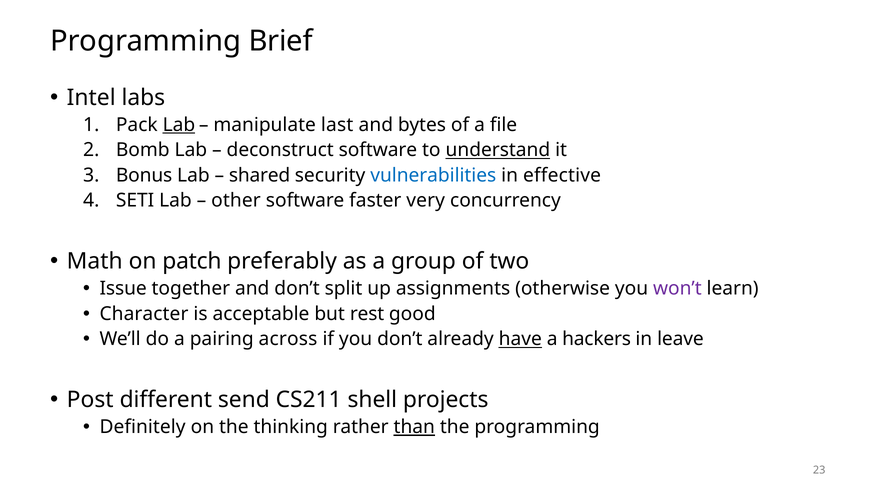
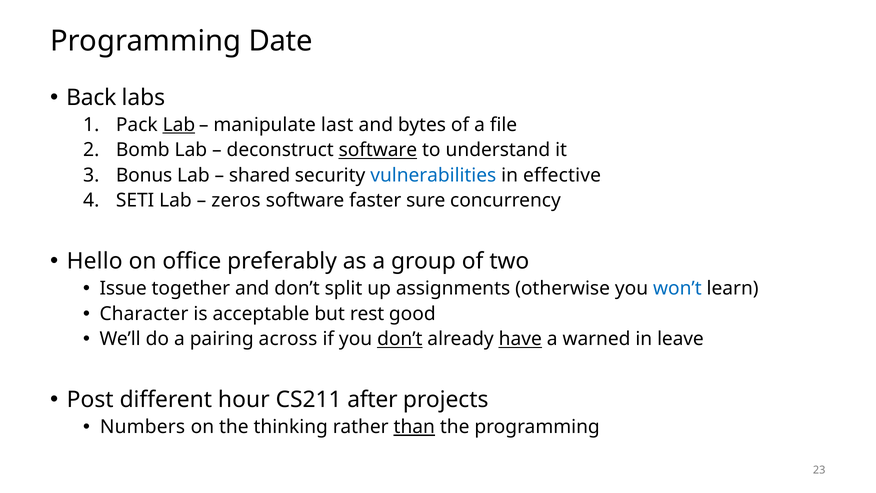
Brief: Brief -> Date
Intel: Intel -> Back
software at (378, 150) underline: none -> present
understand underline: present -> none
other: other -> zeros
very: very -> sure
Math: Math -> Hello
patch: patch -> office
won’t colour: purple -> blue
don’t at (400, 339) underline: none -> present
hackers: hackers -> warned
send: send -> hour
shell: shell -> after
Definitely: Definitely -> Numbers
